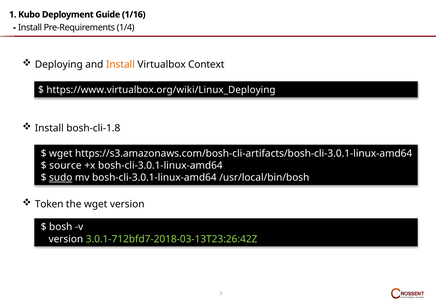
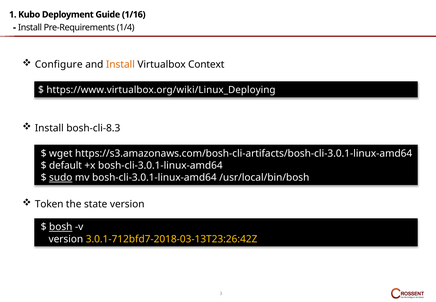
Deploying: Deploying -> Configure
bosh-cli-1.8: bosh-cli-1.8 -> bosh-cli-8.3
source: source -> default
the wget: wget -> state
bosh underline: none -> present
3.0.1-712bfd7-2018-03-13T23:26:42Z colour: light green -> yellow
